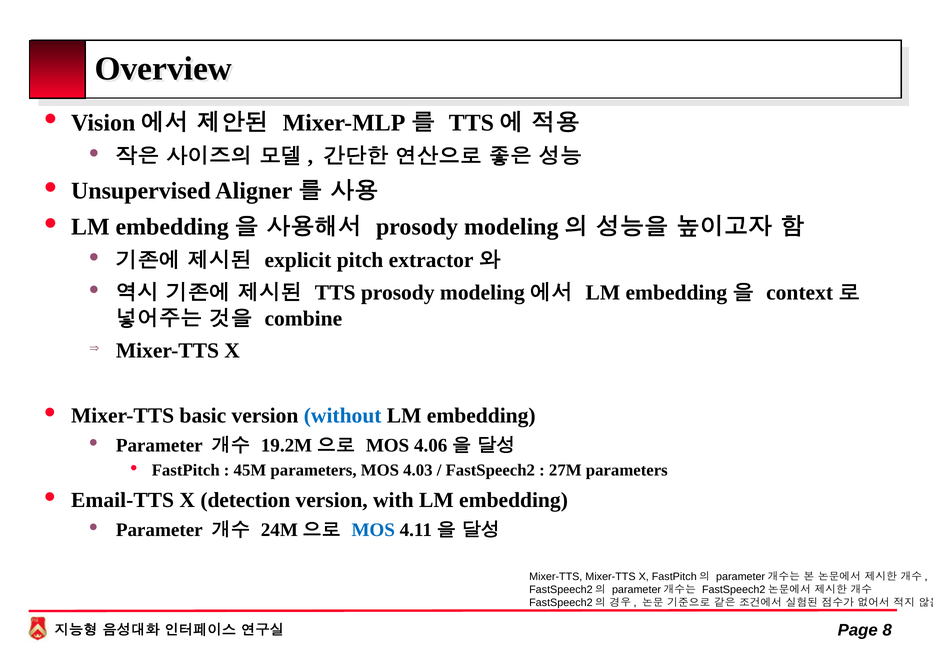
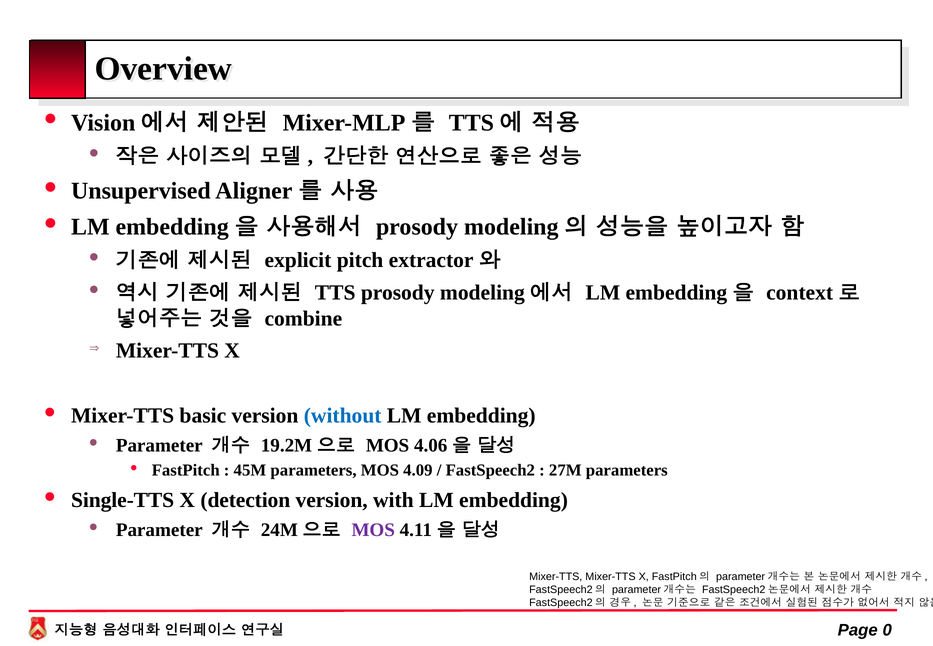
4.03: 4.03 -> 4.09
Email-TTS: Email-TTS -> Single-TTS
MOS at (373, 530) colour: blue -> purple
8: 8 -> 0
